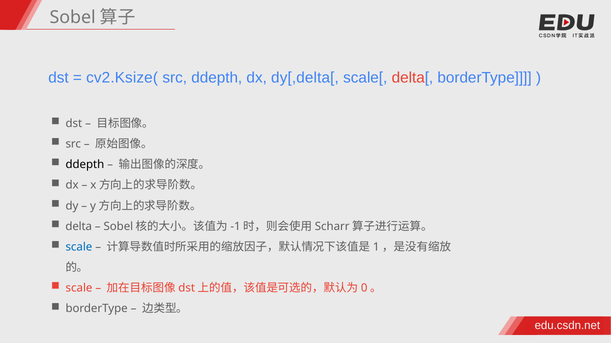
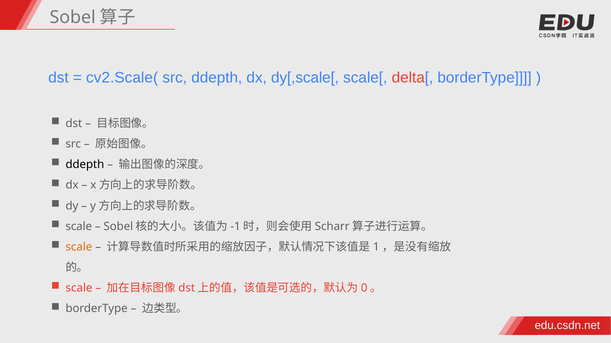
cv2.Ksize(: cv2.Ksize( -> cv2.Scale(
dy[,delta[: dy[,delta[ -> dy[,scale[
delta at (79, 227): delta -> scale
scale at (79, 247) colour: blue -> orange
